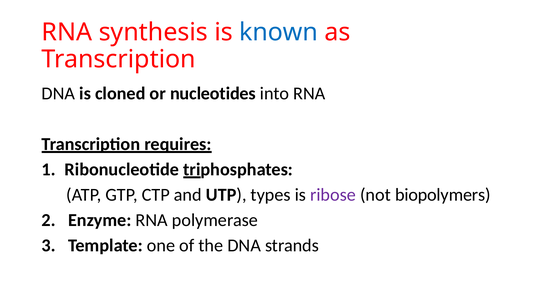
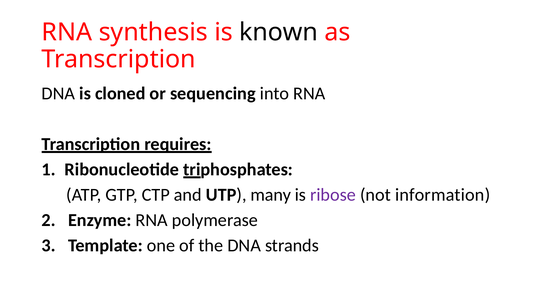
known colour: blue -> black
nucleotides: nucleotides -> sequencing
types: types -> many
biopolymers: biopolymers -> information
